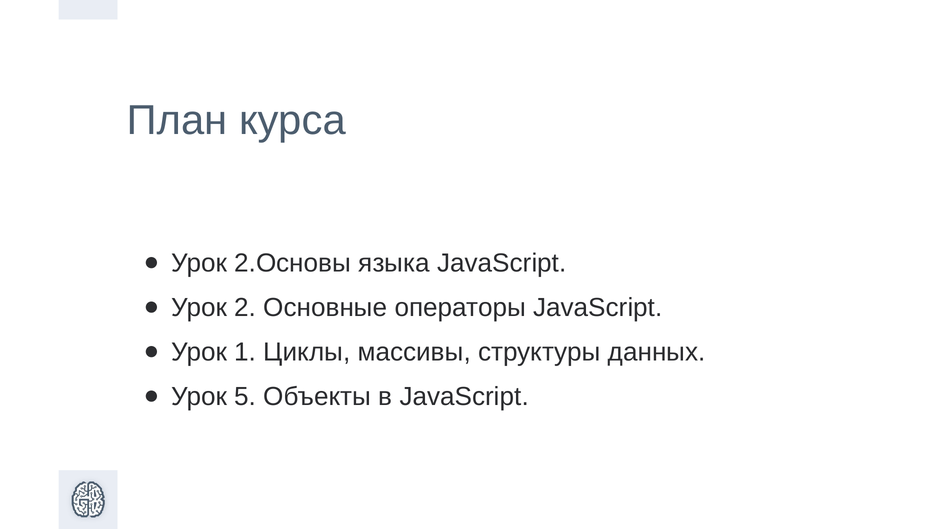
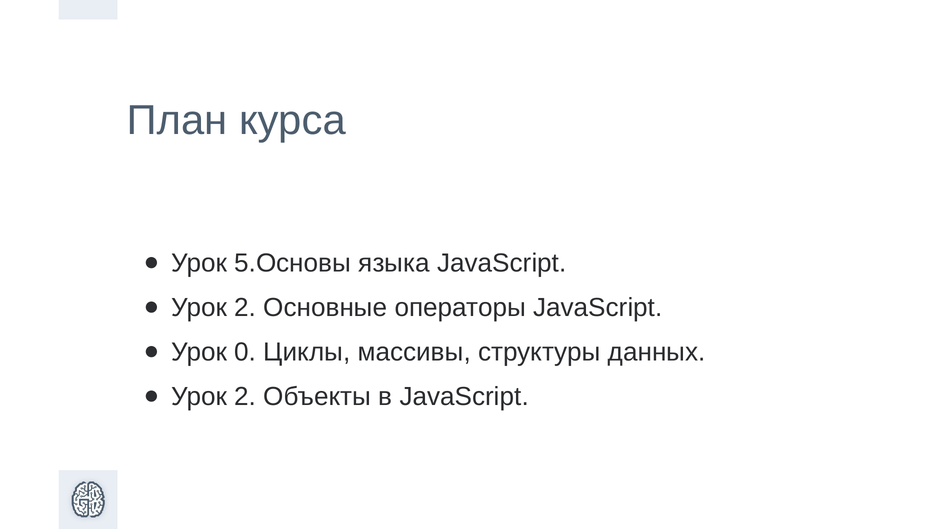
2.Основы: 2.Основы -> 5.Основы
1: 1 -> 0
5 at (245, 396): 5 -> 2
